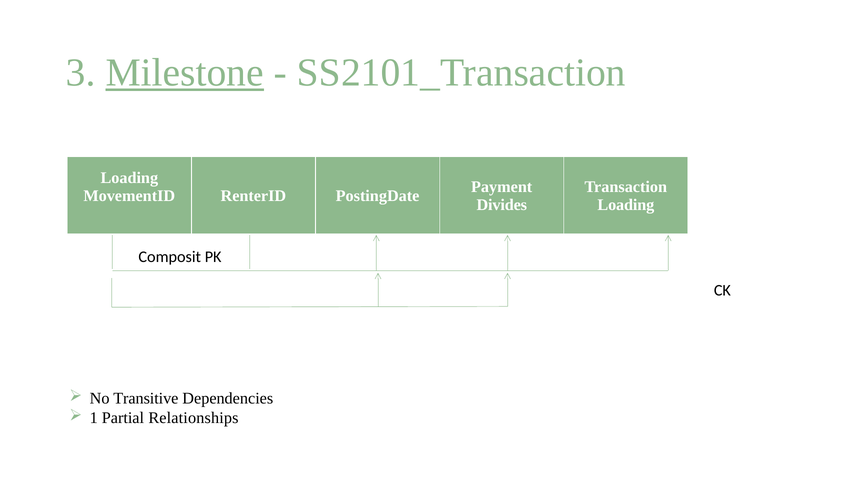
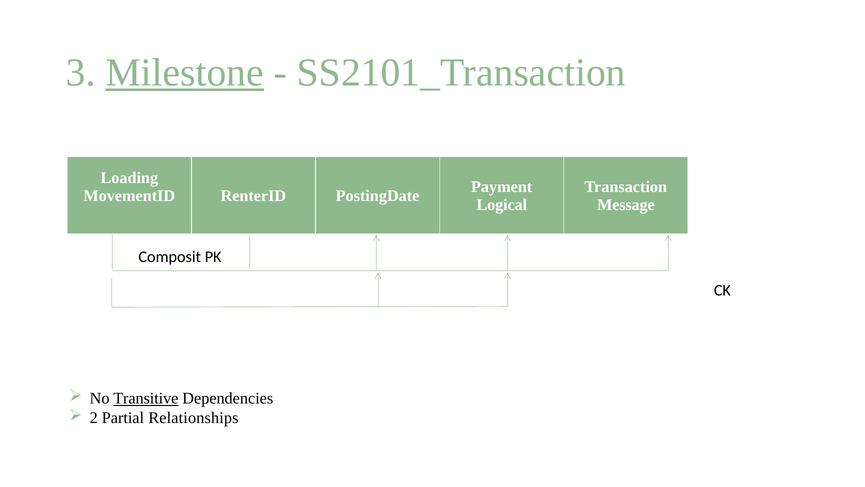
Divides: Divides -> Logical
Loading at (626, 205): Loading -> Message
Transitive underline: none -> present
1: 1 -> 2
